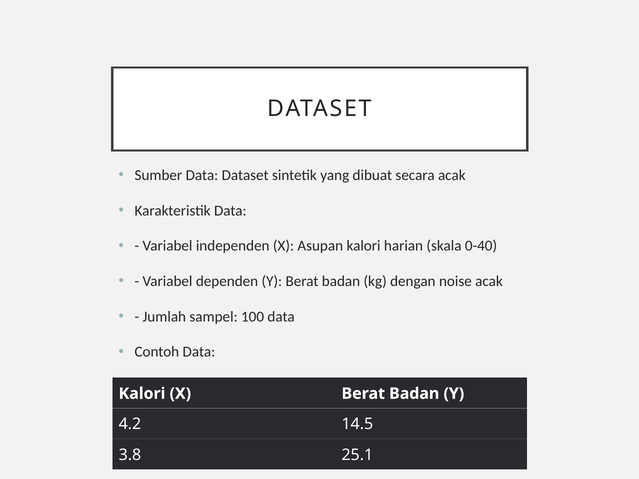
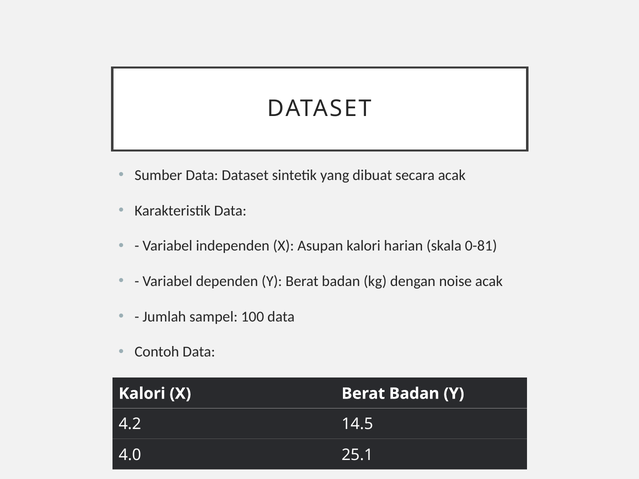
0-40: 0-40 -> 0-81
3.8: 3.8 -> 4.0
